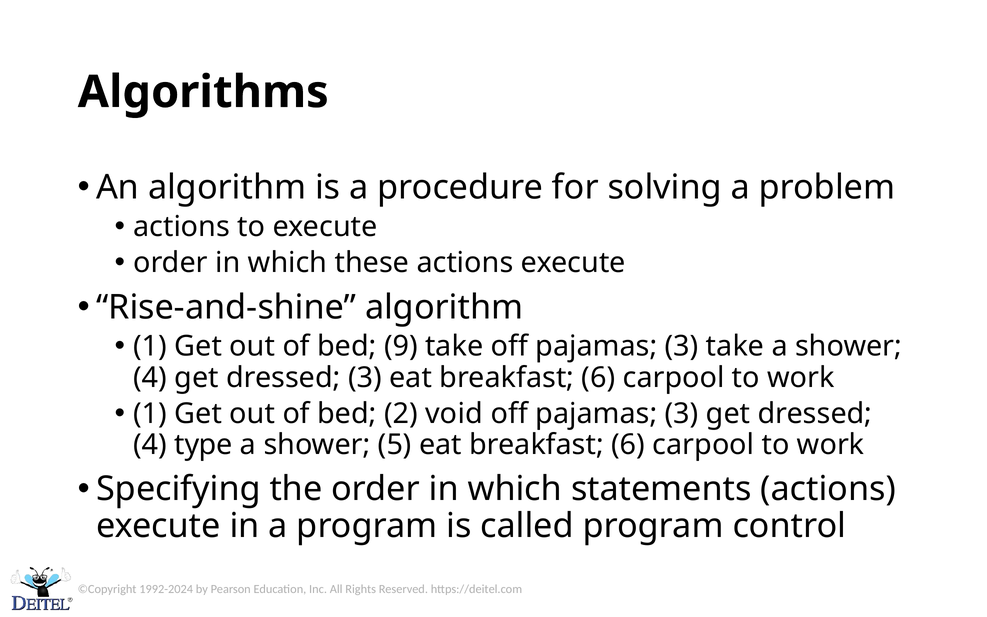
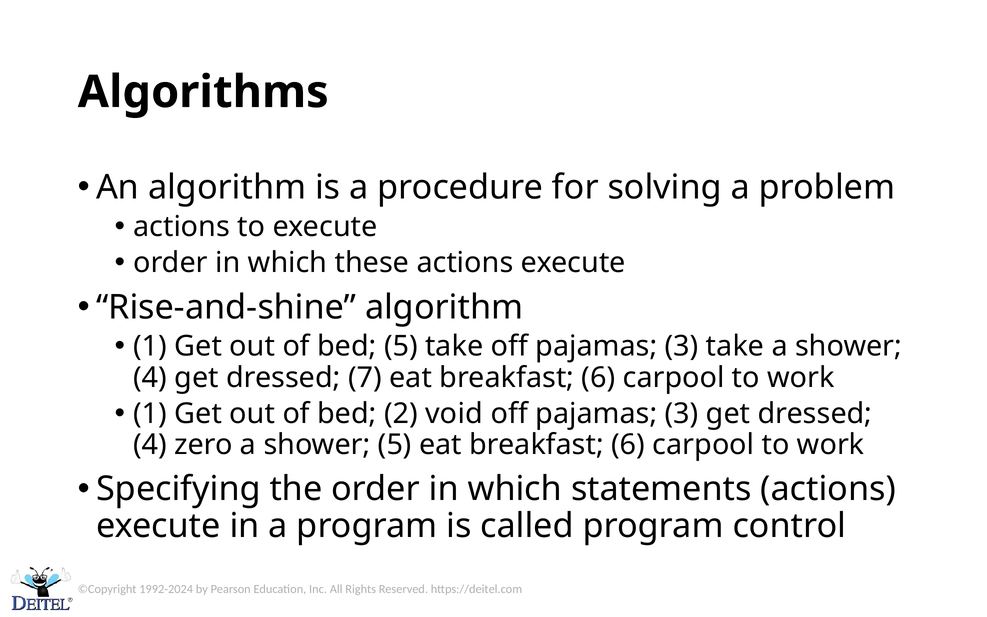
bed 9: 9 -> 5
dressed 3: 3 -> 7
type: type -> zero
